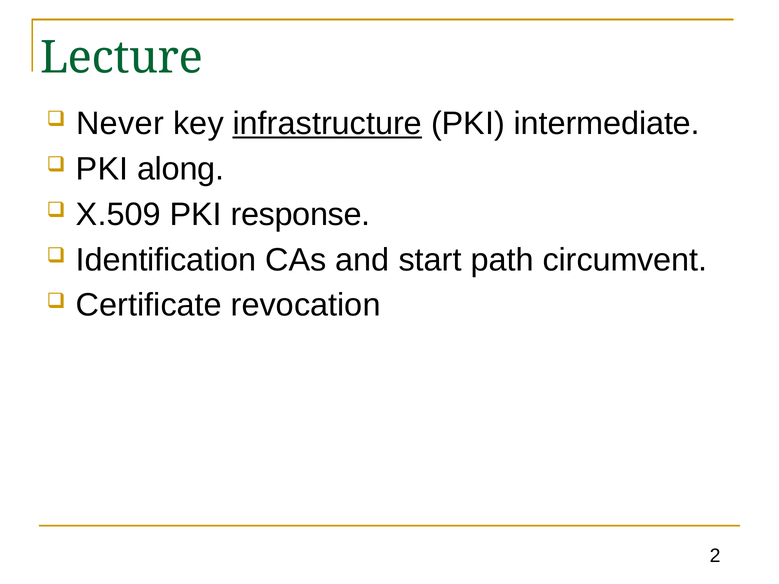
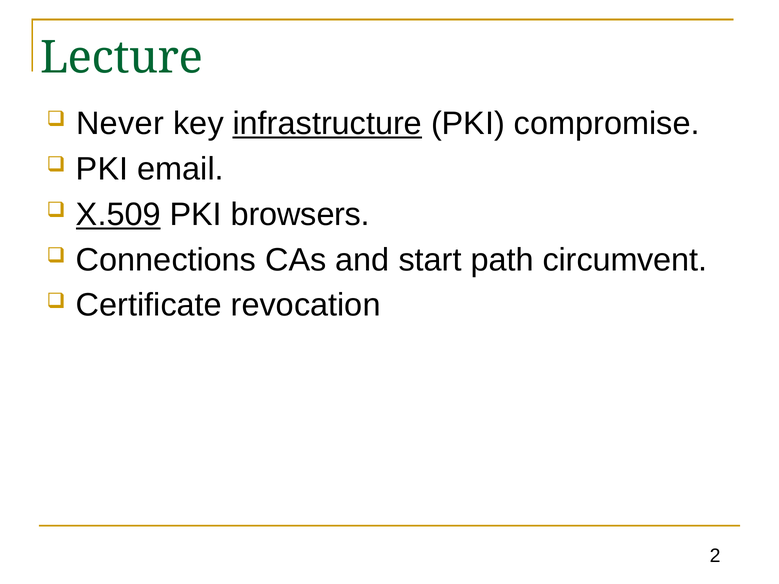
intermediate: intermediate -> compromise
along: along -> email
X.509 underline: none -> present
response: response -> browsers
Identification: Identification -> Connections
